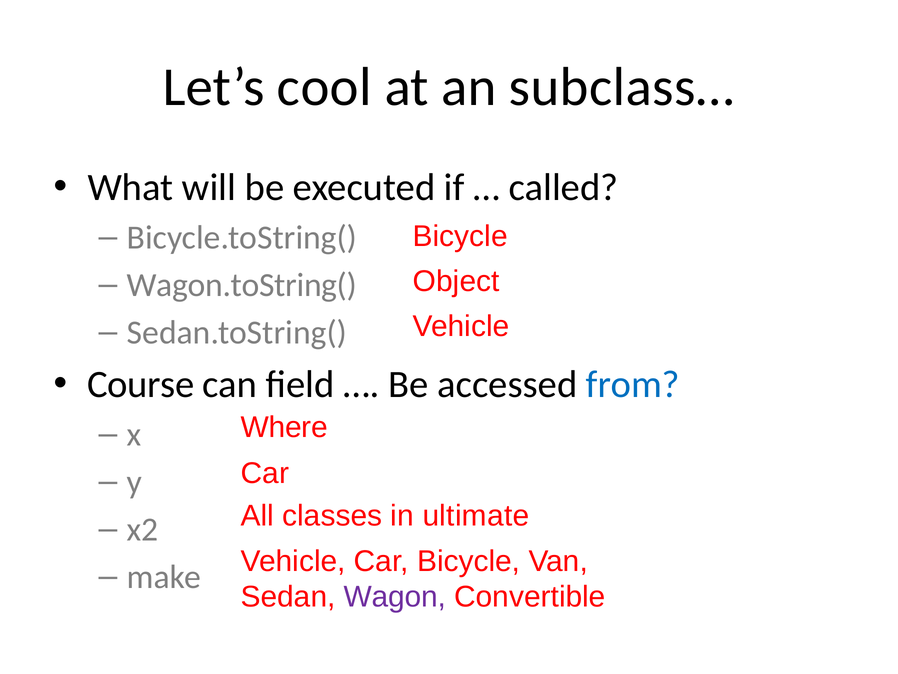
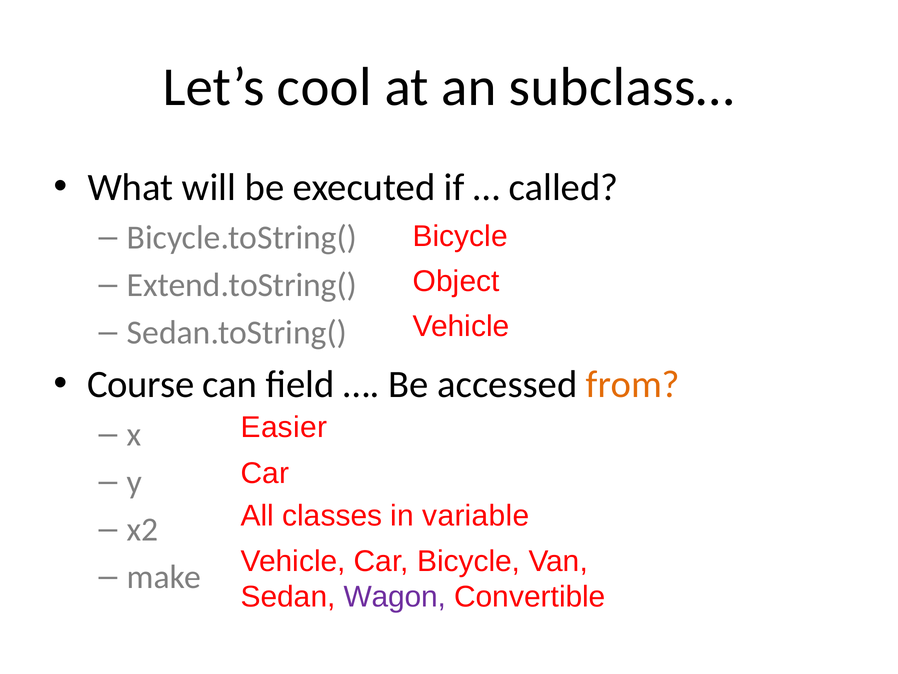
Wagon.toString(: Wagon.toString( -> Extend.toString(
from colour: blue -> orange
Where: Where -> Easier
ultimate: ultimate -> variable
